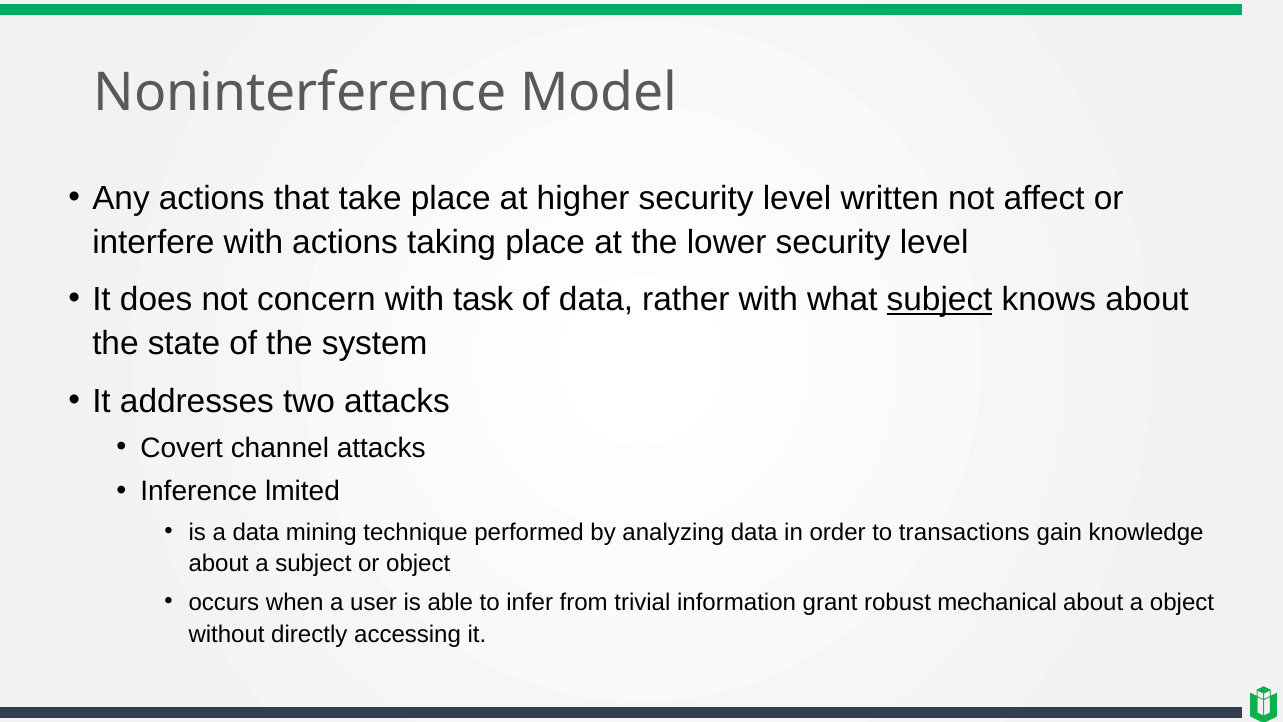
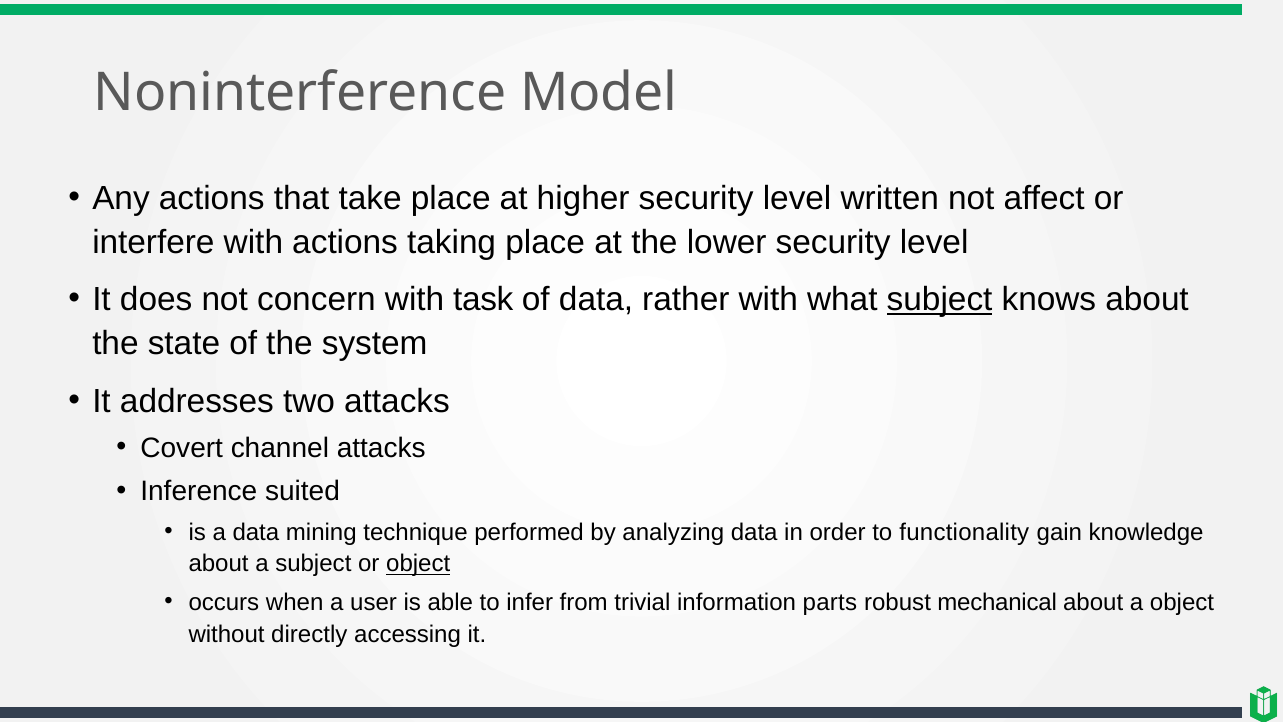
lmited: lmited -> suited
transactions: transactions -> functionality
object at (418, 564) underline: none -> present
grant: grant -> parts
